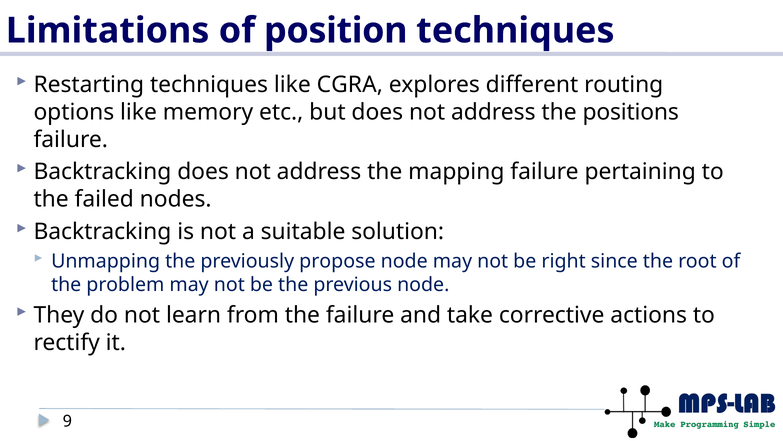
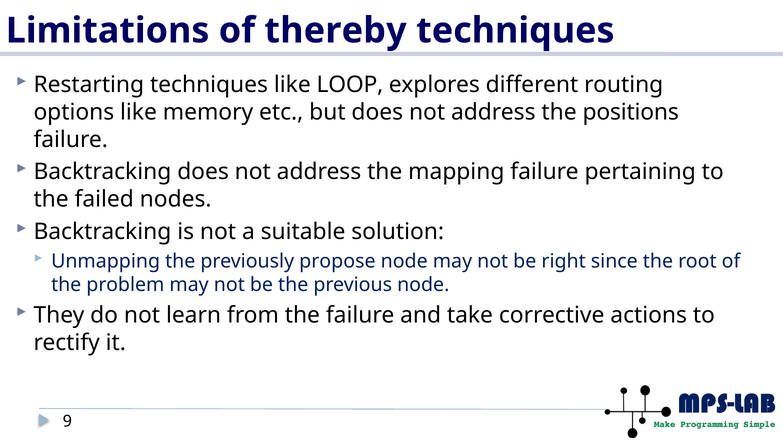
position: position -> thereby
CGRA: CGRA -> LOOP
